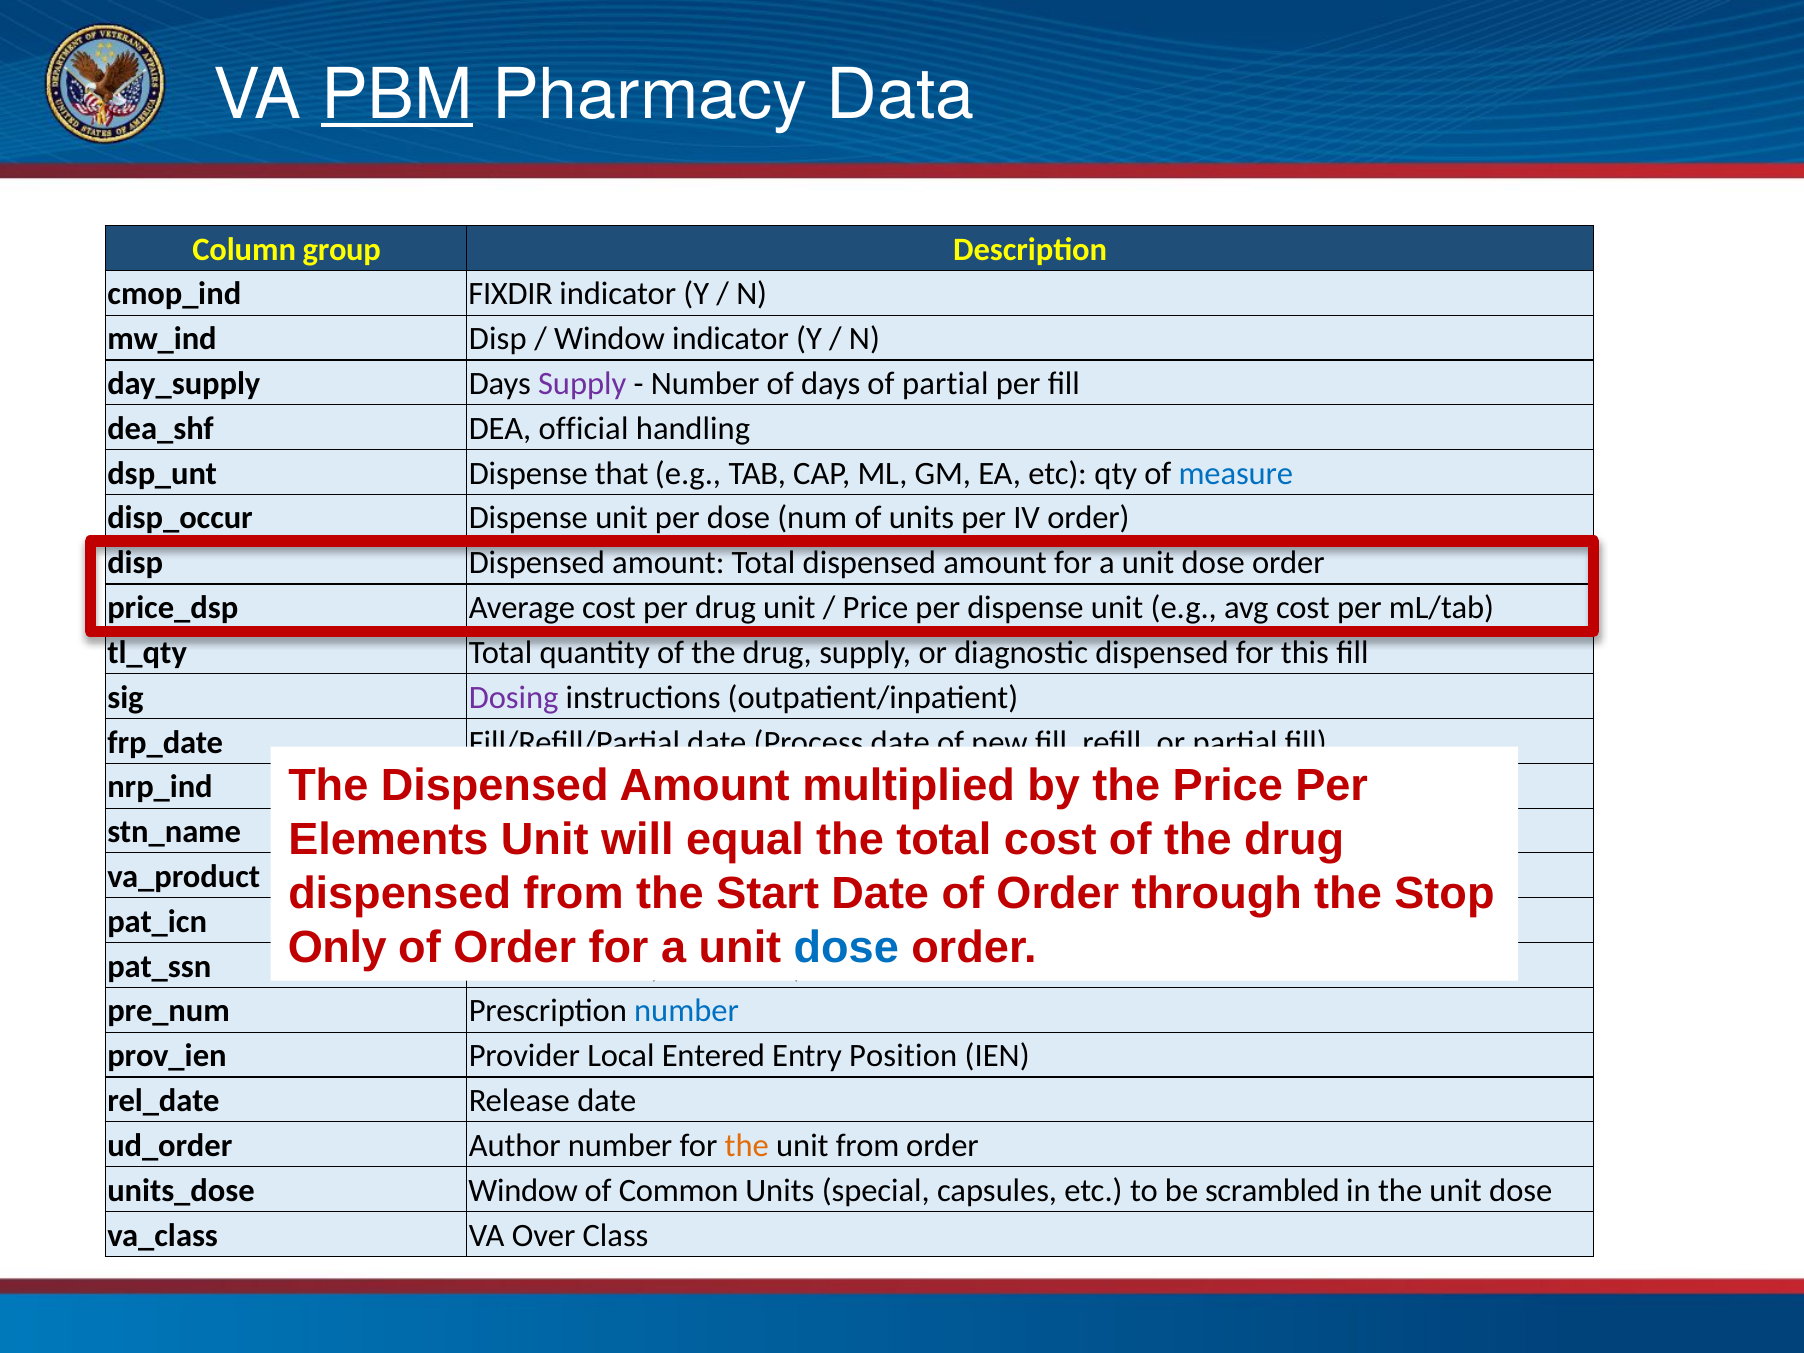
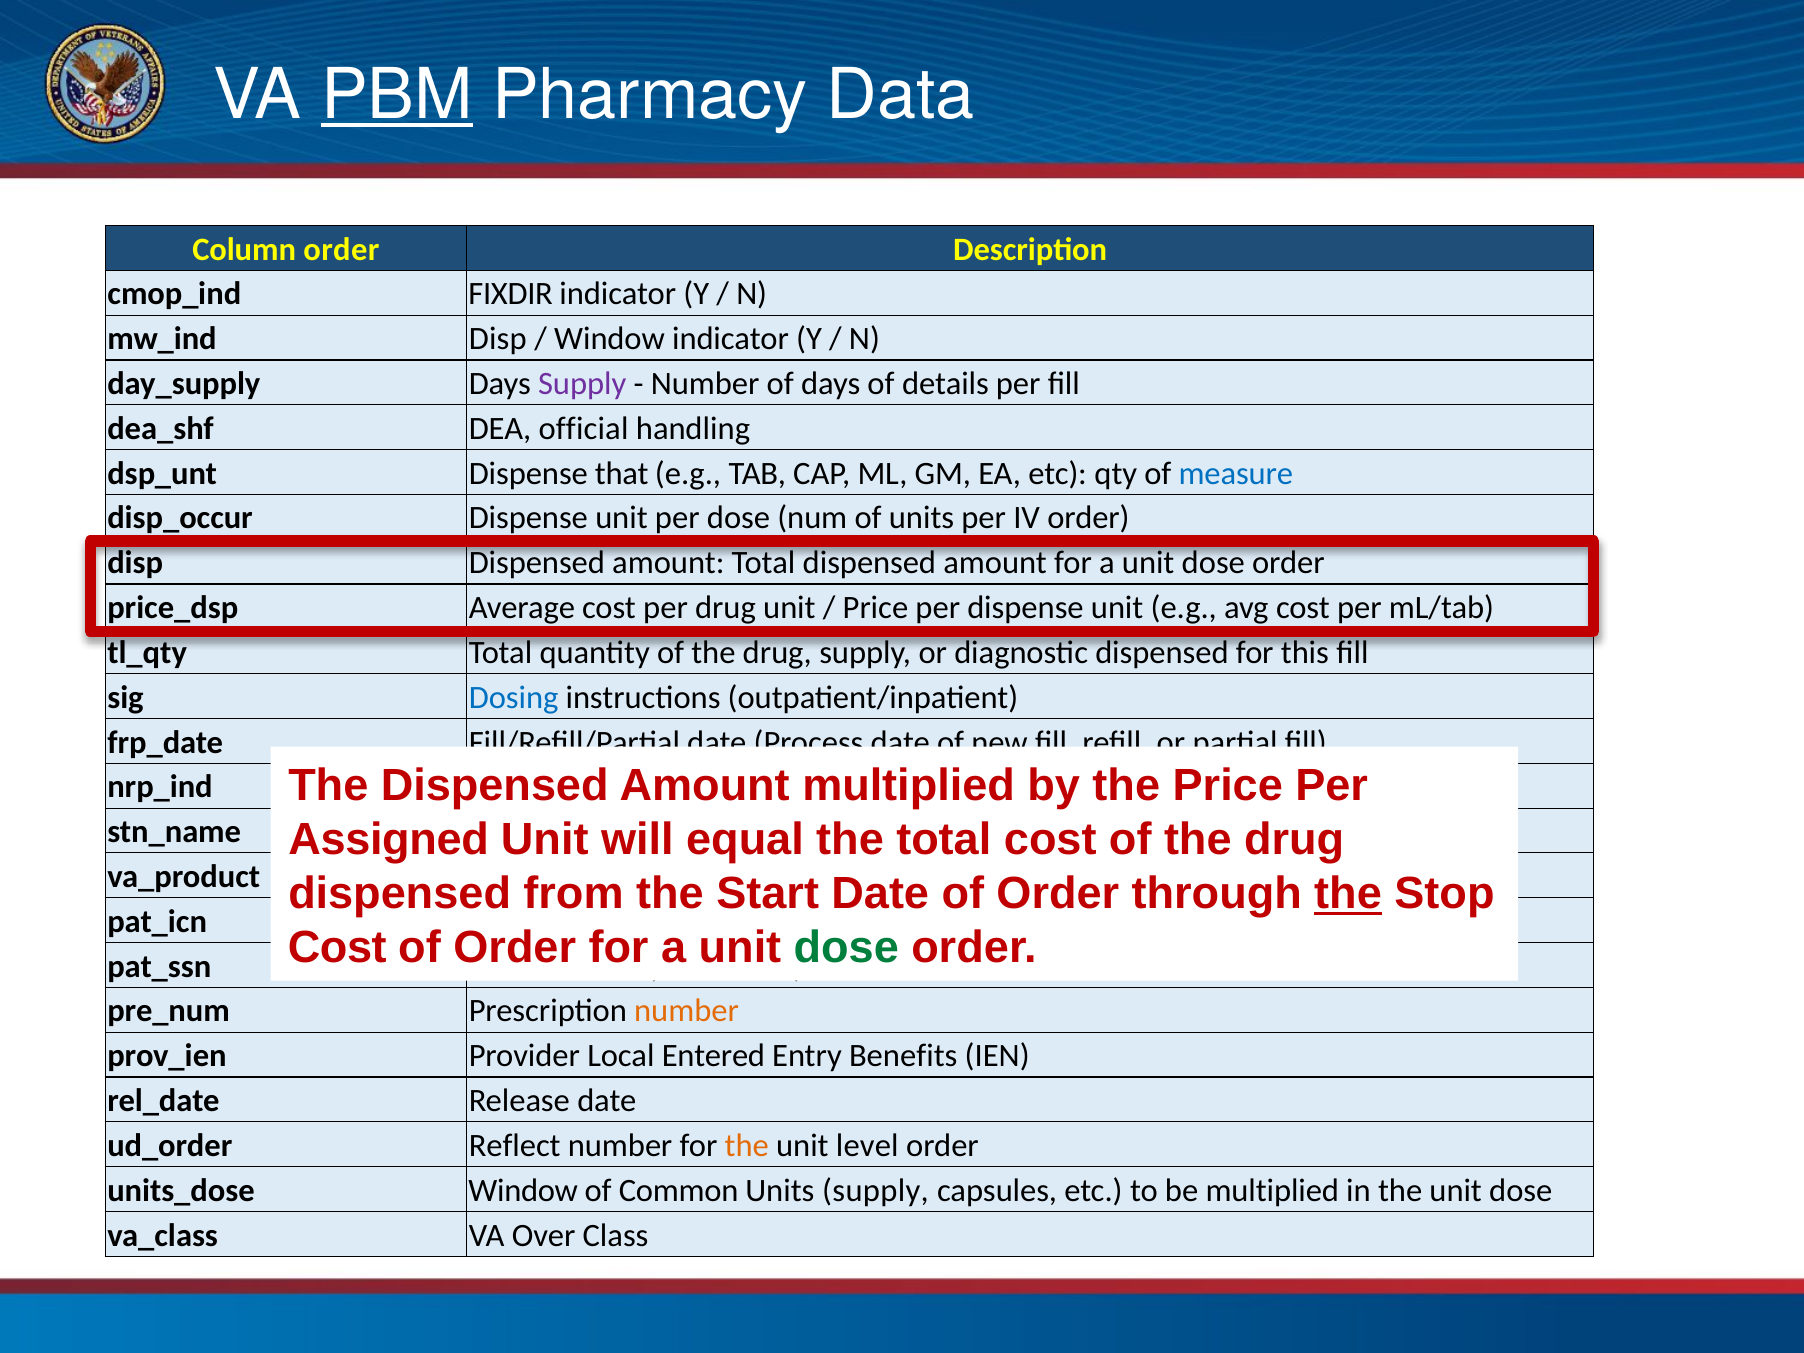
Column group: group -> order
of partial: partial -> details
Dosing colour: purple -> blue
Elements at (388, 840): Elements -> Assigned
the at (1348, 894) underline: none -> present
Only at (337, 948): Only -> Cost
dose at (846, 948) colour: blue -> green
number at (687, 1011) colour: blue -> orange
Position: Position -> Benefits
Author: Author -> Reflect
unit from: from -> level
Units special: special -> supply
be scrambled: scrambled -> multiplied
